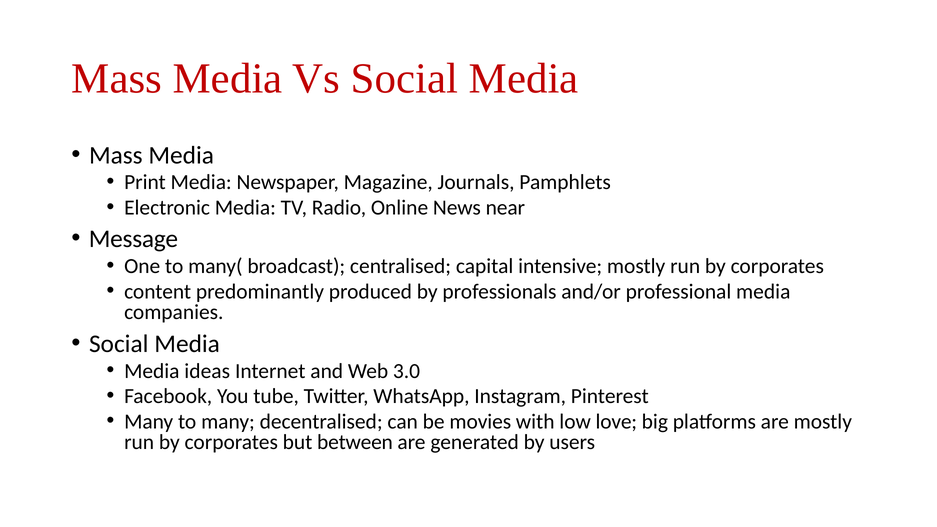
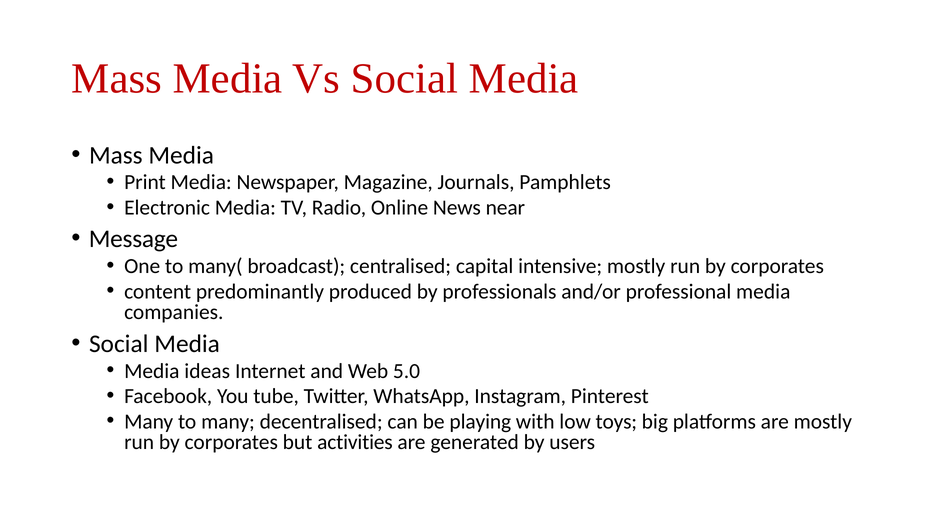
3.0: 3.0 -> 5.0
movies: movies -> playing
love: love -> toys
between: between -> activities
